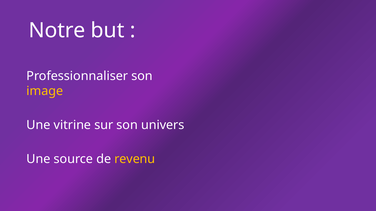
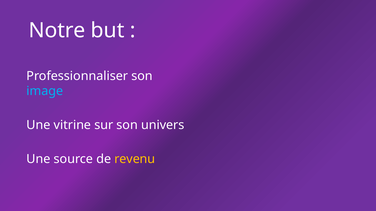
image colour: yellow -> light blue
